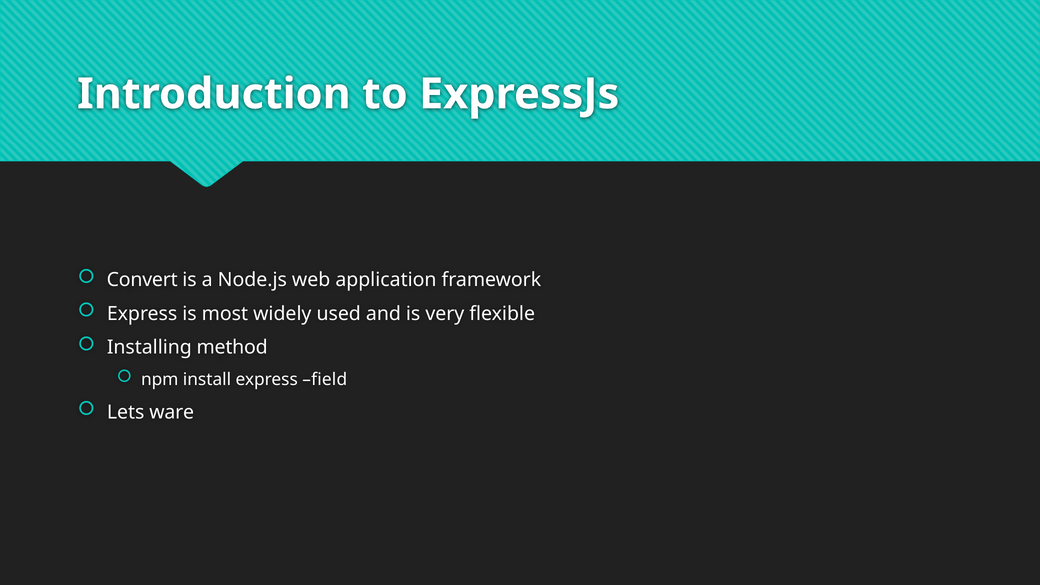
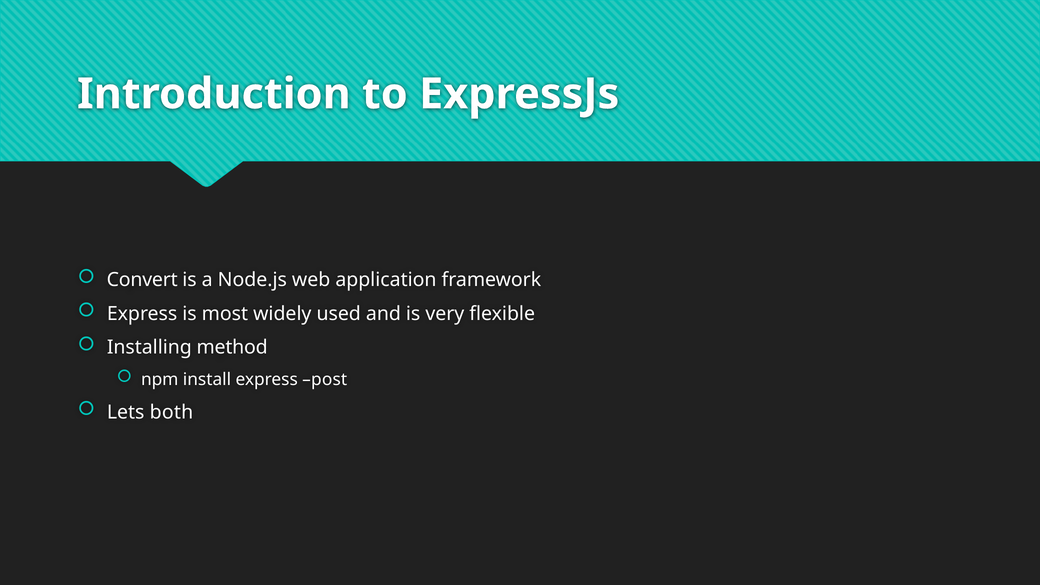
field: field -> post
ware: ware -> both
